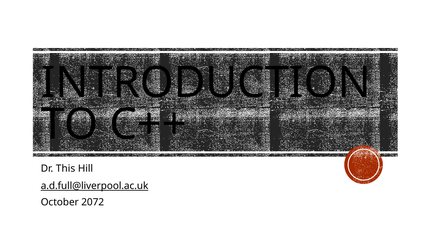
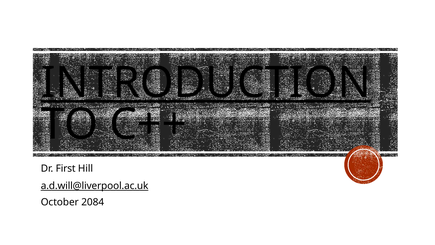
INTRODUCTION underline: none -> present
This: This -> First
a.d.full@liverpool.ac.uk: a.d.full@liverpool.ac.uk -> a.d.will@liverpool.ac.uk
2072: 2072 -> 2084
